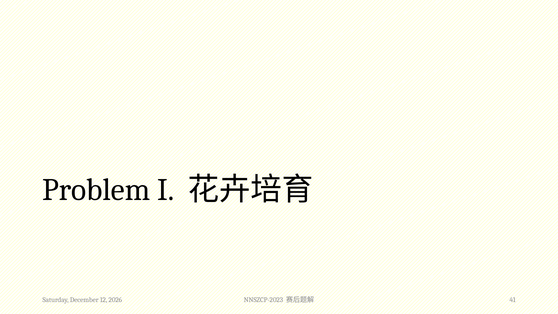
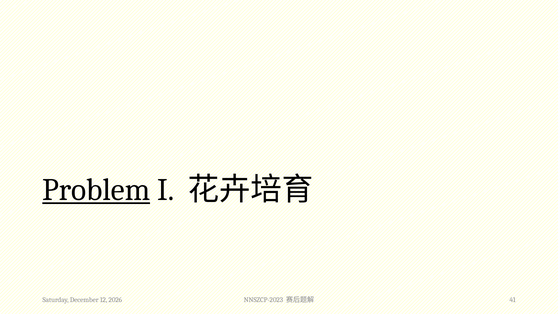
Problem underline: none -> present
